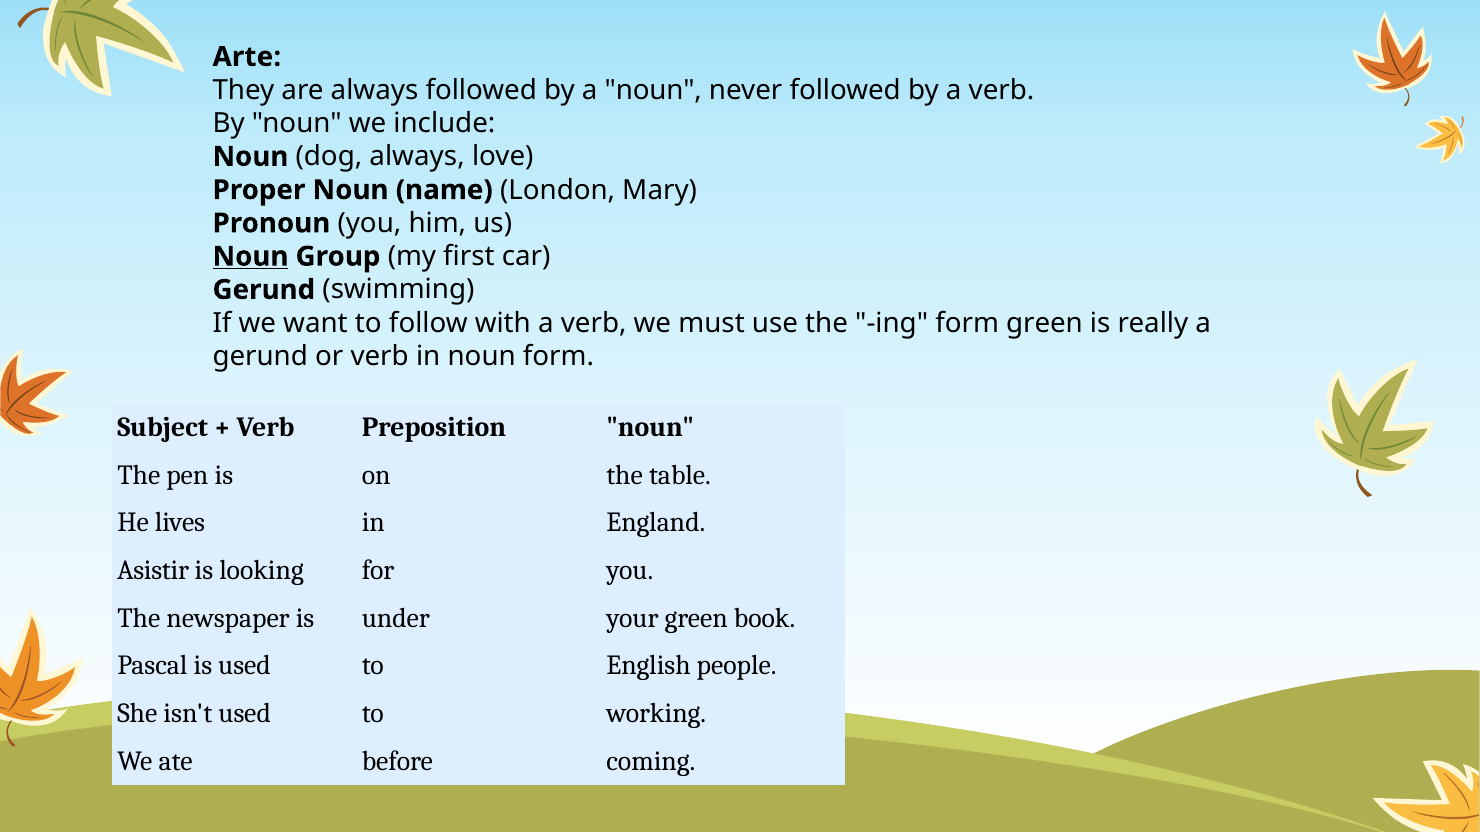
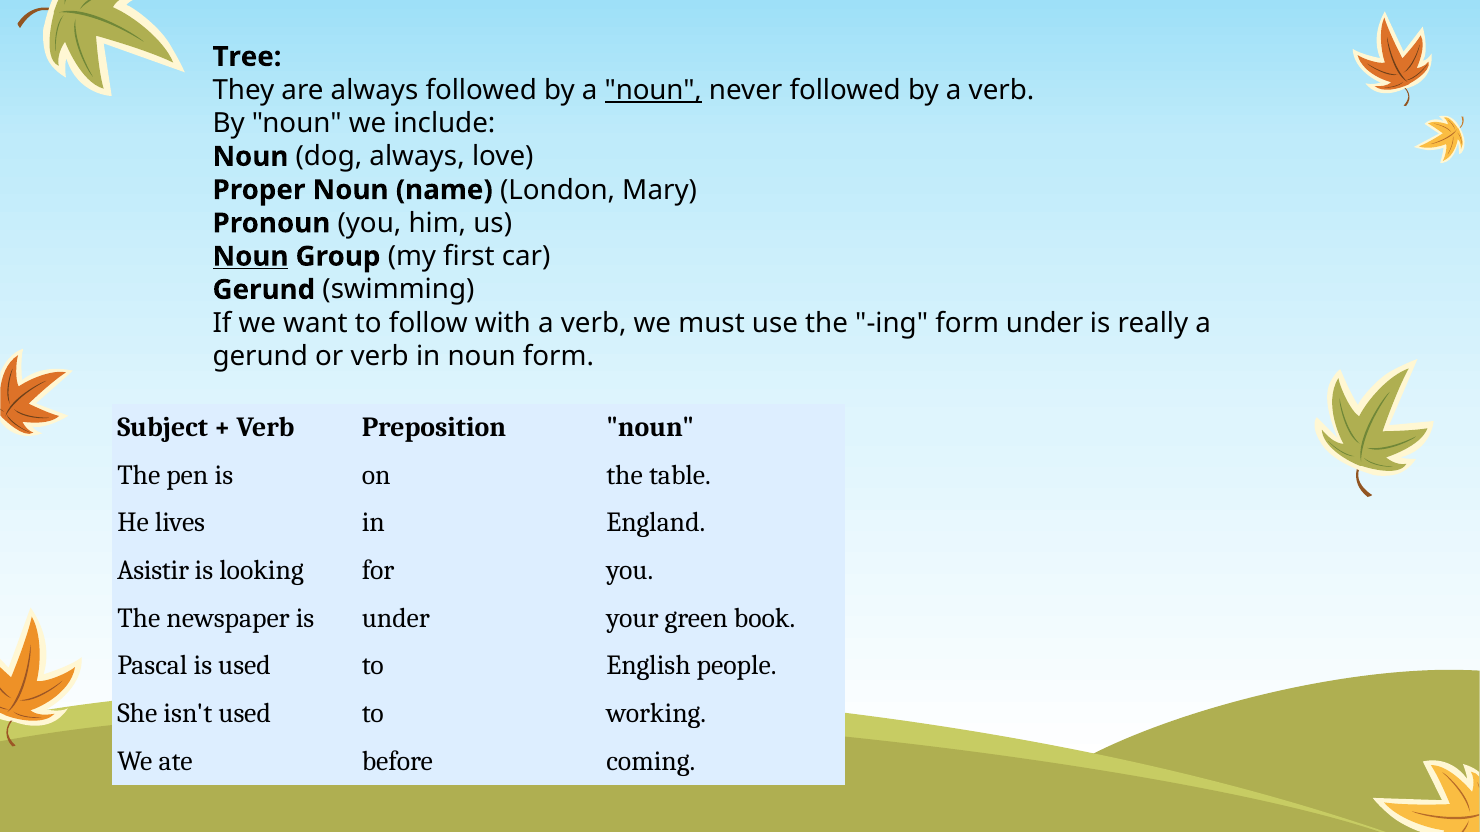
Arte: Arte -> Tree
noun at (653, 90) underline: none -> present
form green: green -> under
